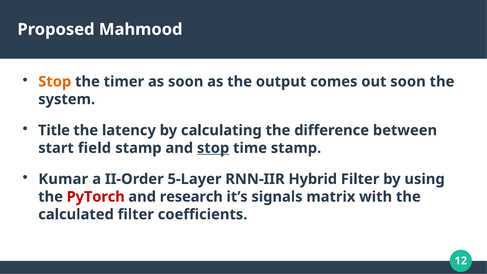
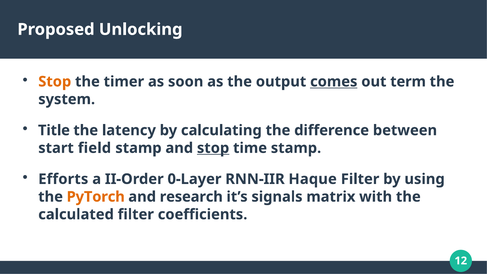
Mahmood: Mahmood -> Unlocking
comes underline: none -> present
out soon: soon -> term
Kumar: Kumar -> Efforts
5-Layer: 5-Layer -> 0-Layer
Hybrid: Hybrid -> Haque
PyTorch colour: red -> orange
